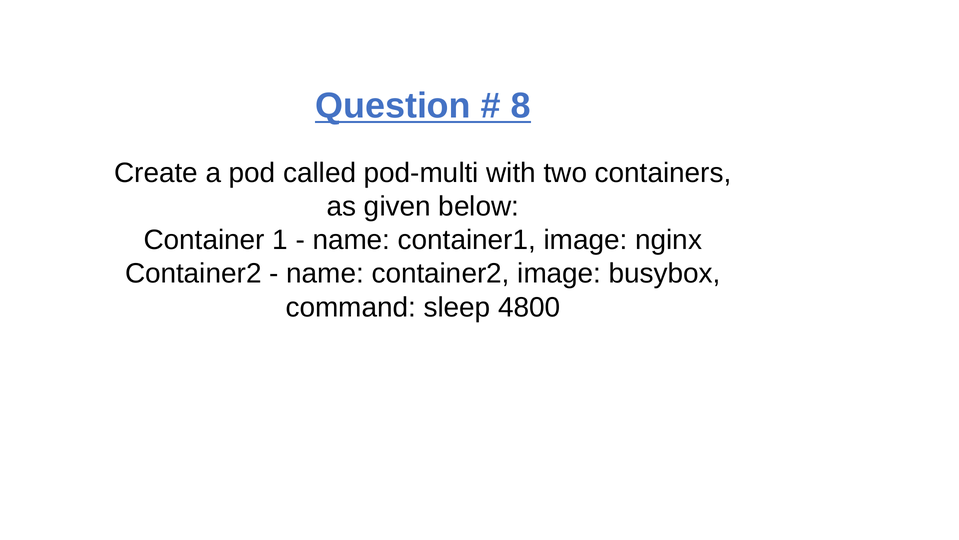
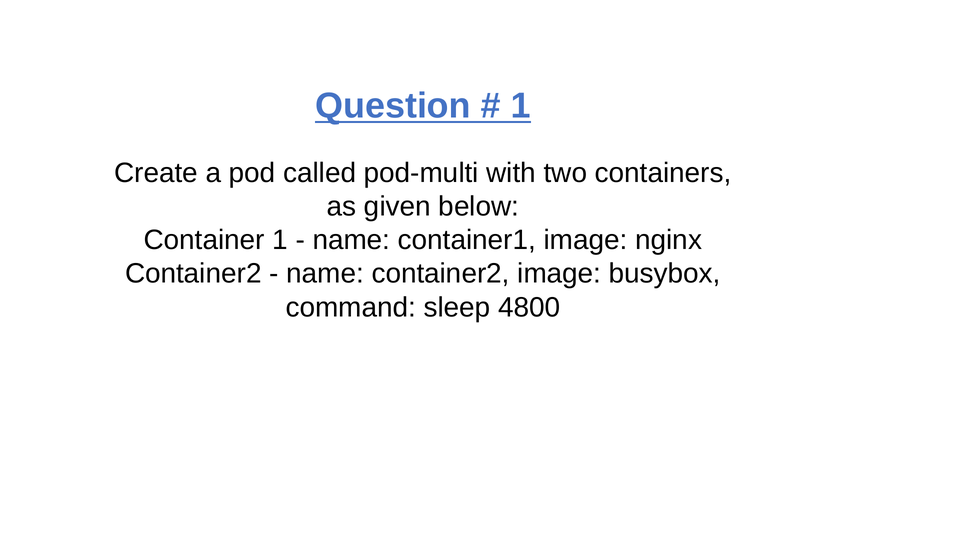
8 at (521, 106): 8 -> 1
